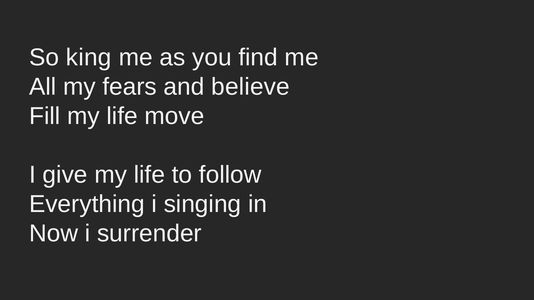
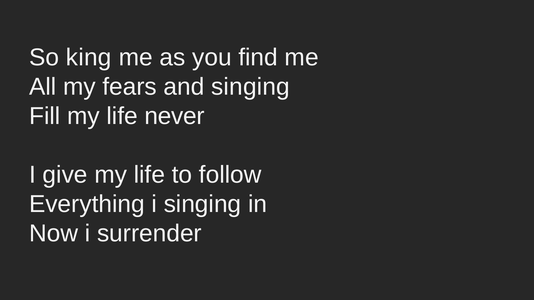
and believe: believe -> singing
move: move -> never
